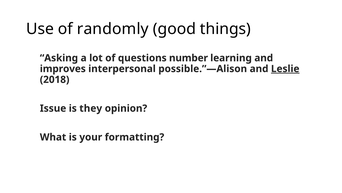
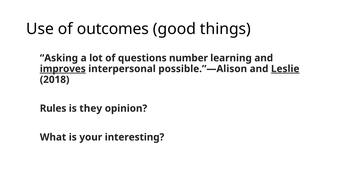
randomly: randomly -> outcomes
improves underline: none -> present
Issue: Issue -> Rules
formatting: formatting -> interesting
